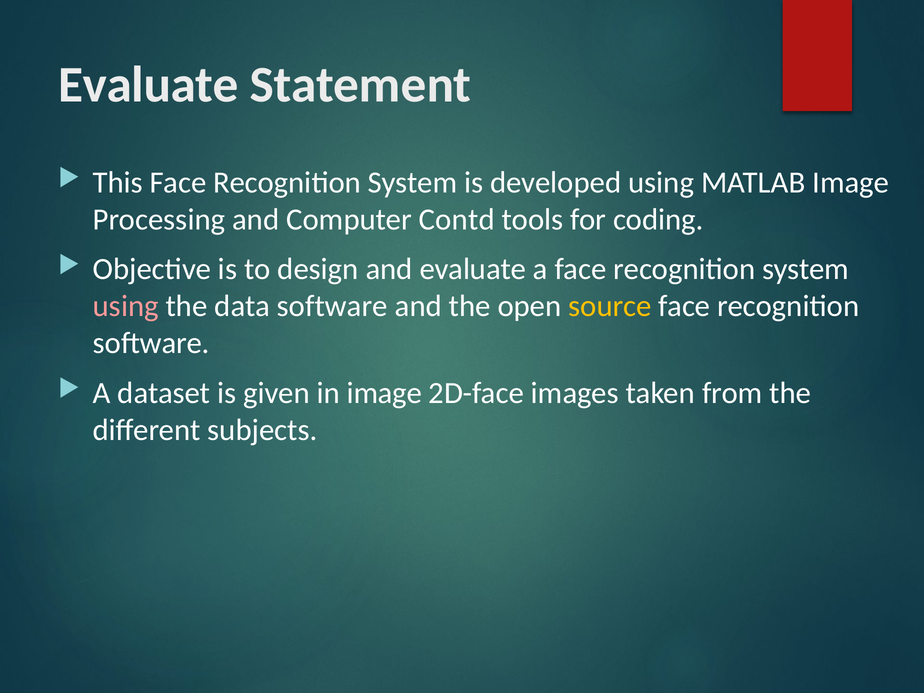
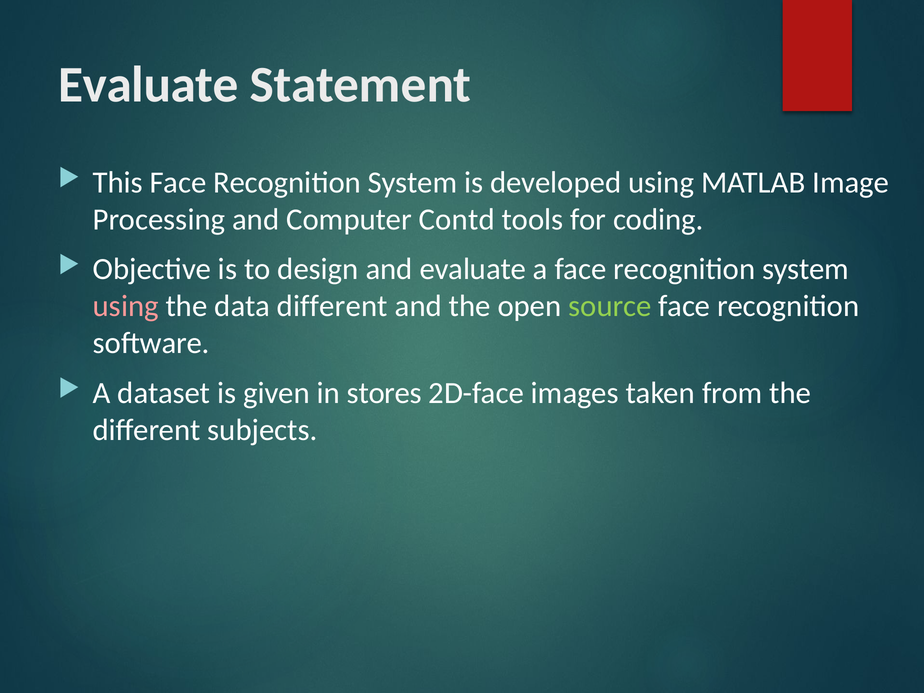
data software: software -> different
source colour: yellow -> light green
in image: image -> stores
